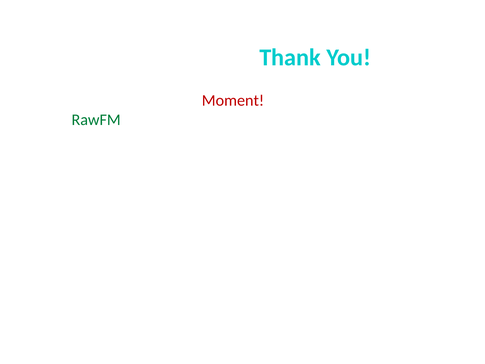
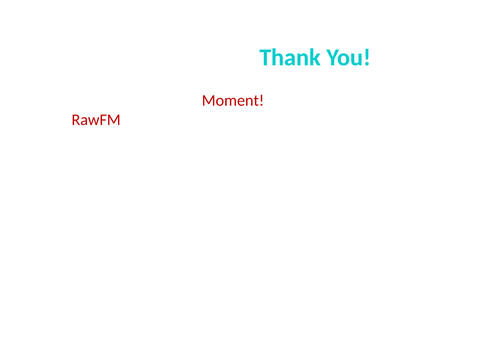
RawFM colour: green -> red
